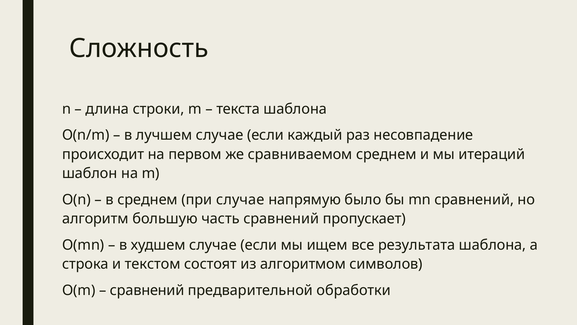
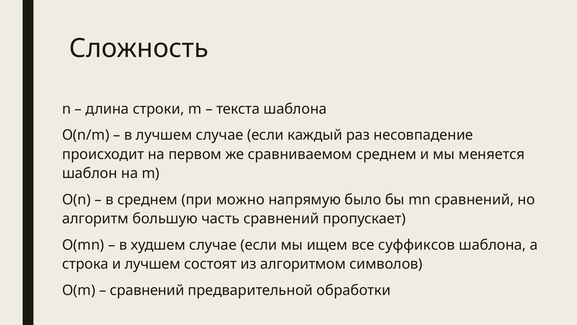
итераций: итераций -> меняется
при случае: случае -> можно
результата: результата -> суффиксов
и текстом: текстом -> лучшем
